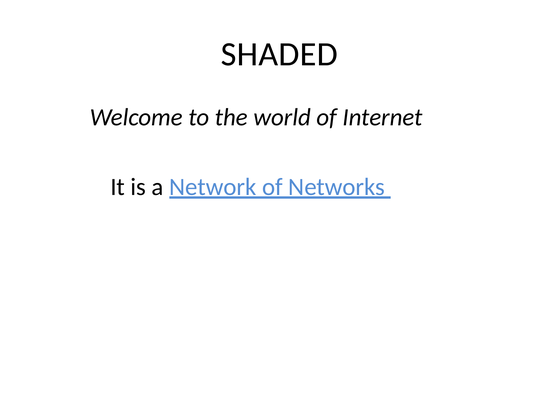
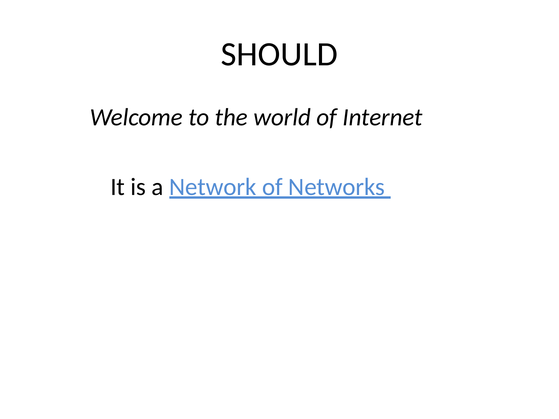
SHADED: SHADED -> SHOULD
